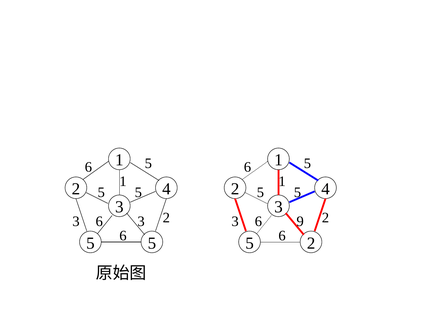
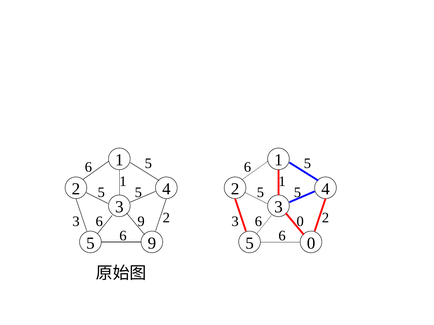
3 9: 9 -> 0
3 3: 3 -> 9
5 5: 5 -> 9
2 at (311, 243): 2 -> 0
